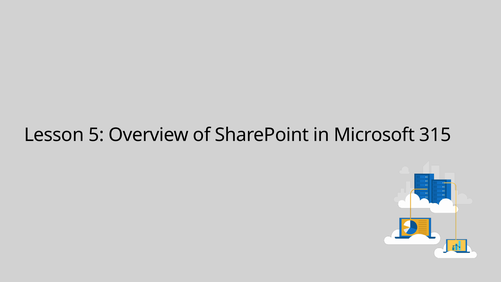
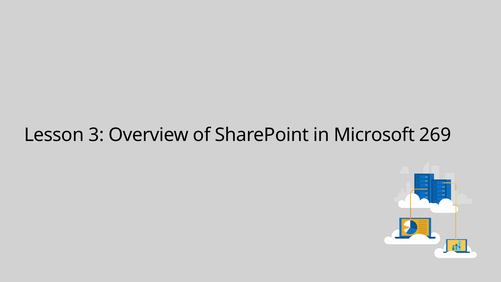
5: 5 -> 3
315: 315 -> 269
